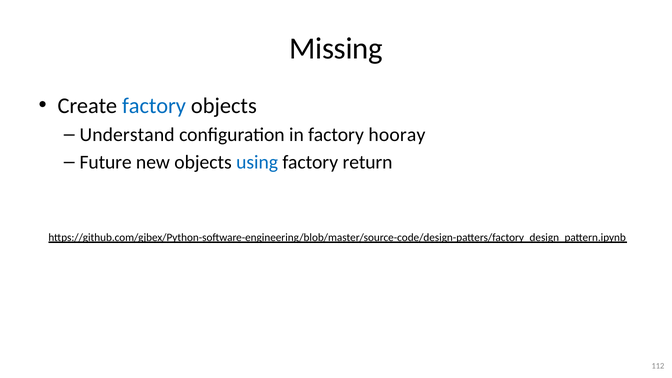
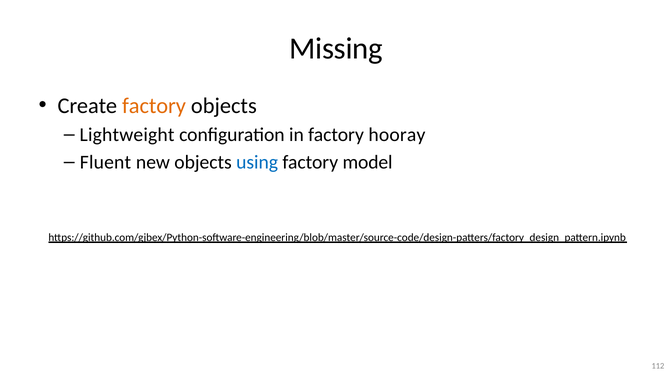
factory at (154, 106) colour: blue -> orange
Understand: Understand -> Lightweight
Future: Future -> Fluent
return: return -> model
